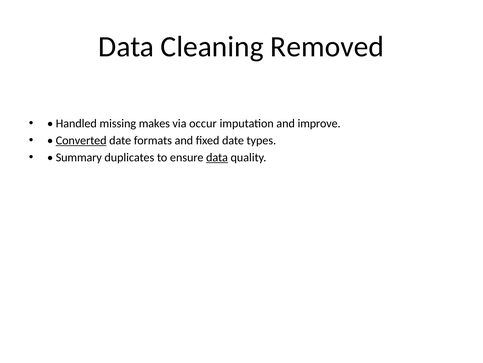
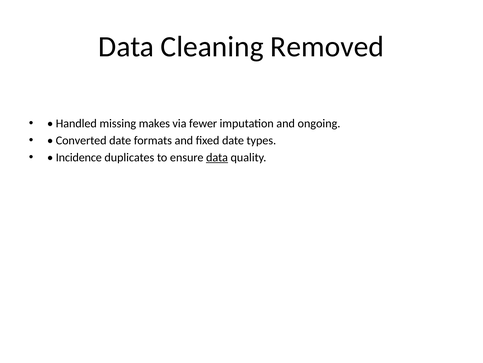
occur: occur -> fewer
improve: improve -> ongoing
Converted underline: present -> none
Summary: Summary -> Incidence
